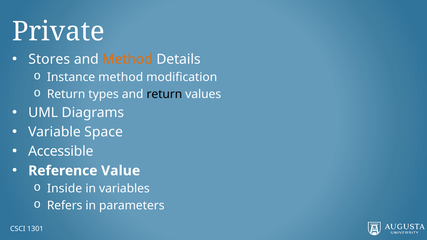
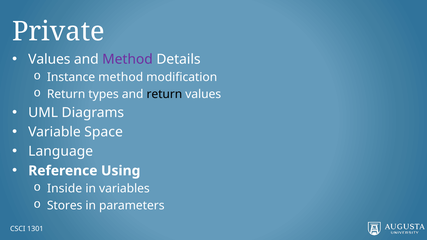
Stores at (49, 59): Stores -> Values
Method at (128, 59) colour: orange -> purple
Accessible: Accessible -> Language
Value: Value -> Using
Refers: Refers -> Stores
